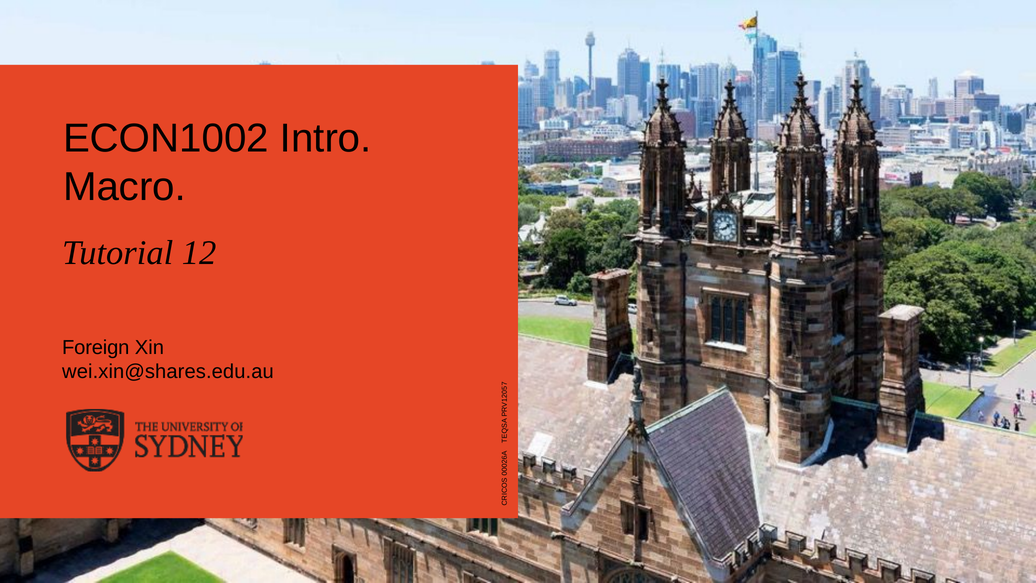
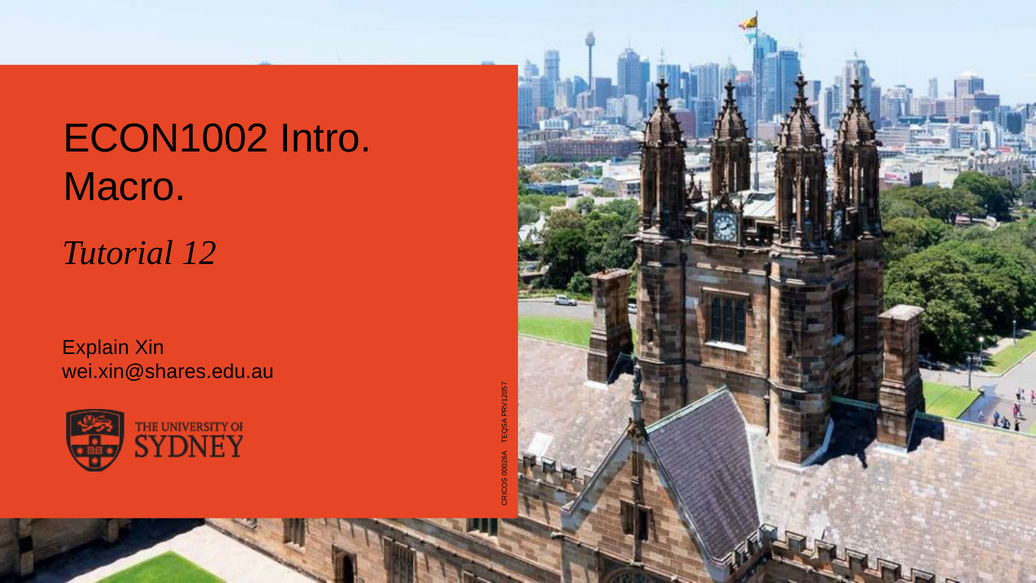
Foreign: Foreign -> Explain
